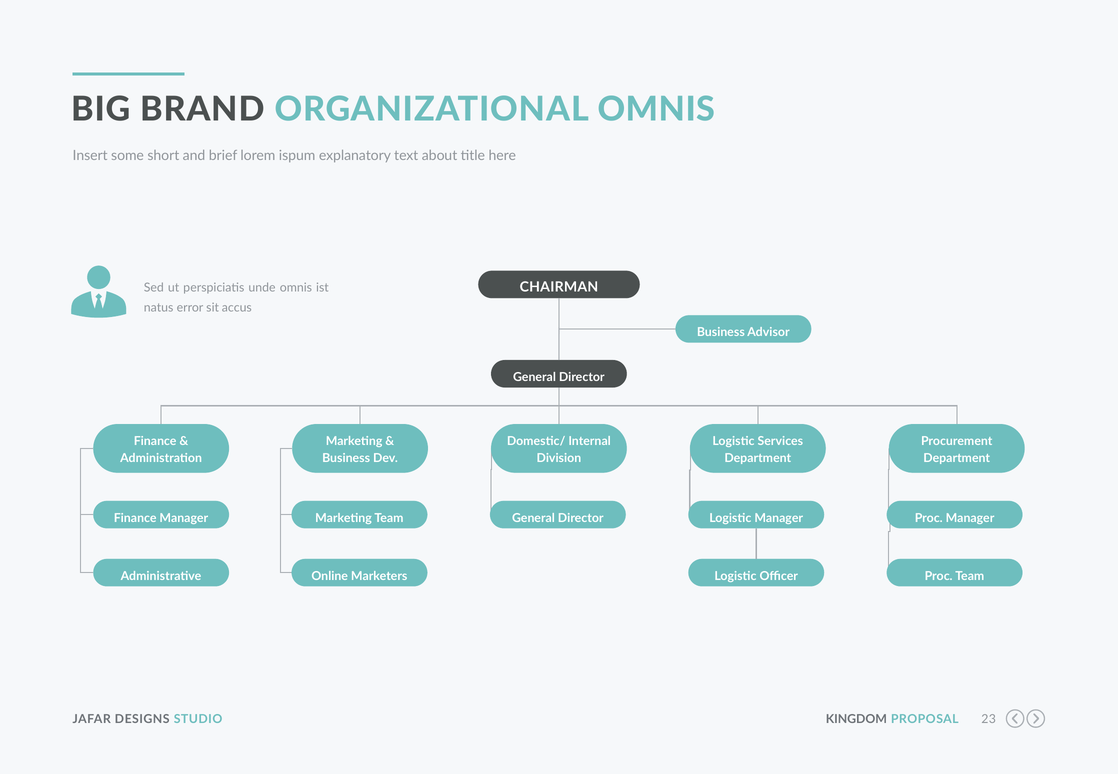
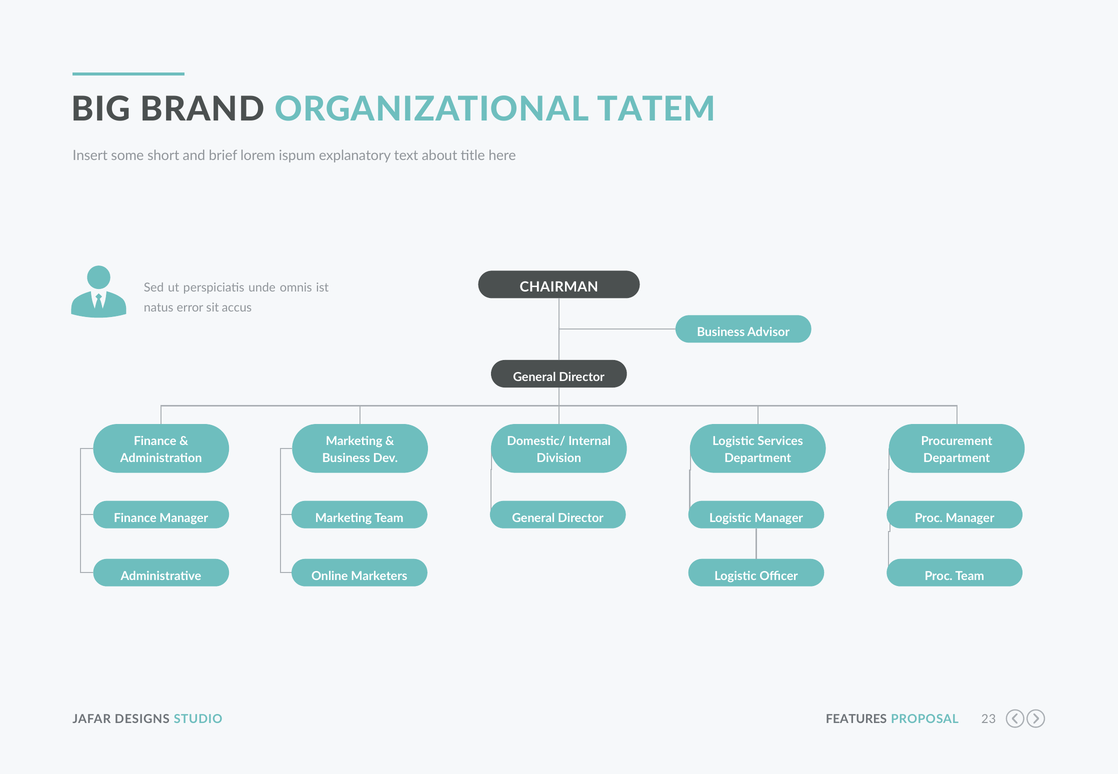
ORGANIZATIONAL OMNIS: OMNIS -> TATEM
KINGDOM: KINGDOM -> FEATURES
